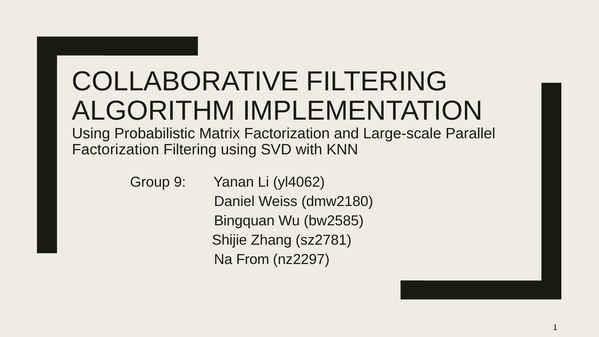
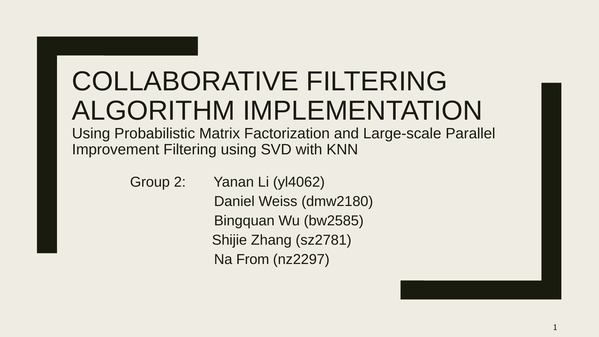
Factorization at (116, 149): Factorization -> Improvement
9: 9 -> 2
